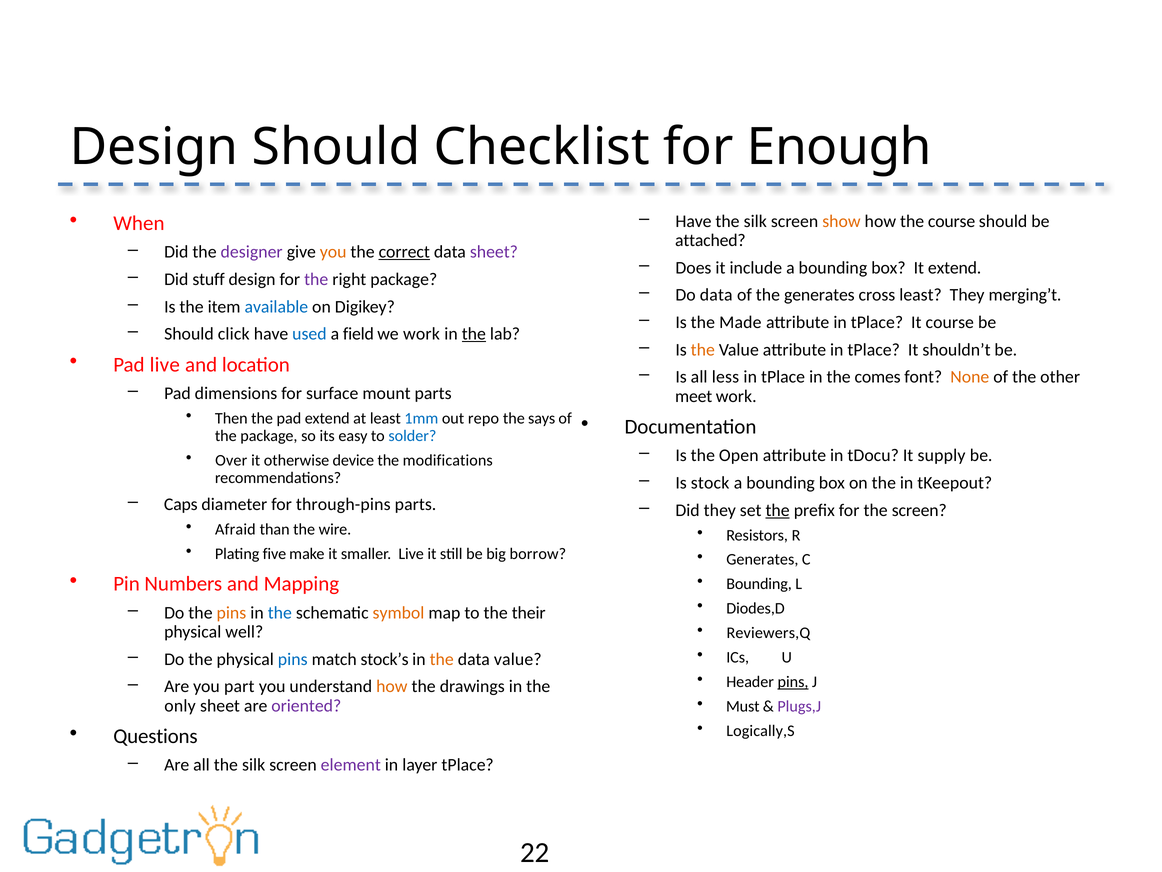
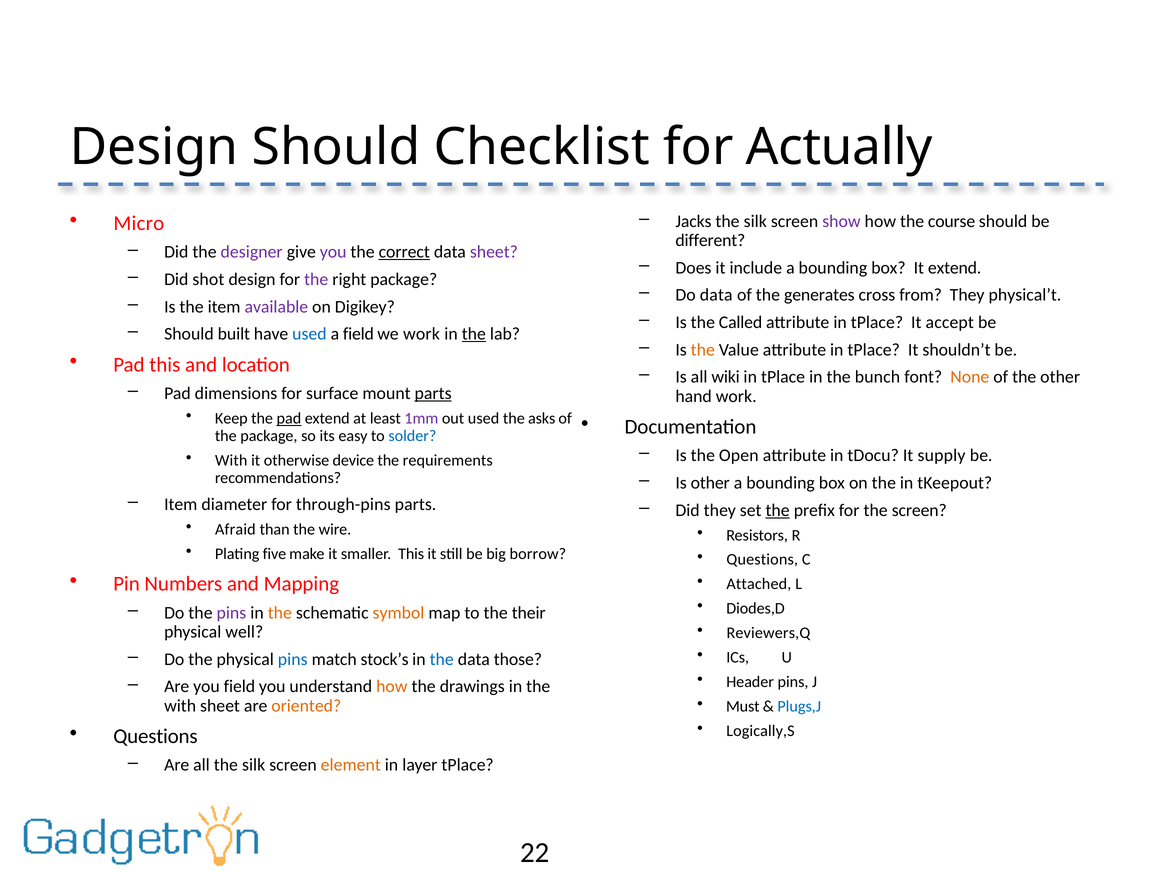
Enough: Enough -> Actually
Have at (693, 221): Have -> Jacks
show colour: orange -> purple
When: When -> Micro
attached: attached -> different
you at (333, 252) colour: orange -> purple
stuff: stuff -> shot
cross least: least -> from
merging’t: merging’t -> physical’t
available colour: blue -> purple
Made: Made -> Called
It course: course -> accept
click: click -> built
Pad live: live -> this
less: less -> wiki
comes: comes -> bunch
parts at (433, 393) underline: none -> present
meet: meet -> hand
Then: Then -> Keep
pad at (289, 418) underline: none -> present
1mm colour: blue -> purple
out repo: repo -> used
says: says -> asks
Over at (231, 460): Over -> With
modifications: modifications -> requirements
Is stock: stock -> other
Caps at (181, 504): Caps -> Item
smaller Live: Live -> This
Generates at (762, 559): Generates -> Questions
Bounding at (759, 584): Bounding -> Attached
pins at (231, 612) colour: orange -> purple
the at (280, 612) colour: blue -> orange
the at (442, 659) colour: orange -> blue
data value: value -> those
pins at (793, 681) underline: present -> none
you part: part -> field
Plugs,J colour: purple -> blue
only at (180, 705): only -> with
oriented colour: purple -> orange
element colour: purple -> orange
